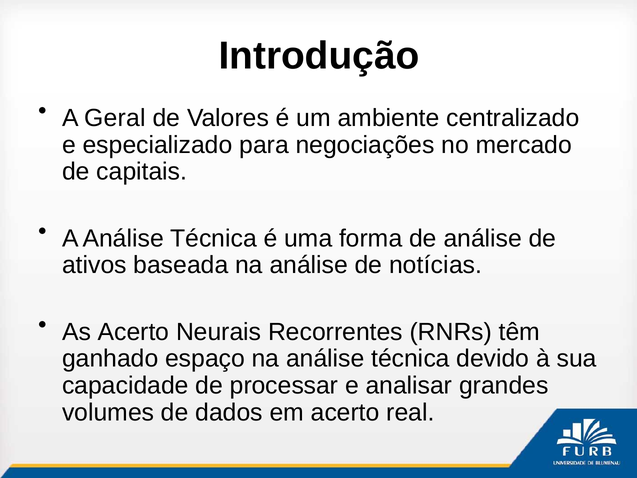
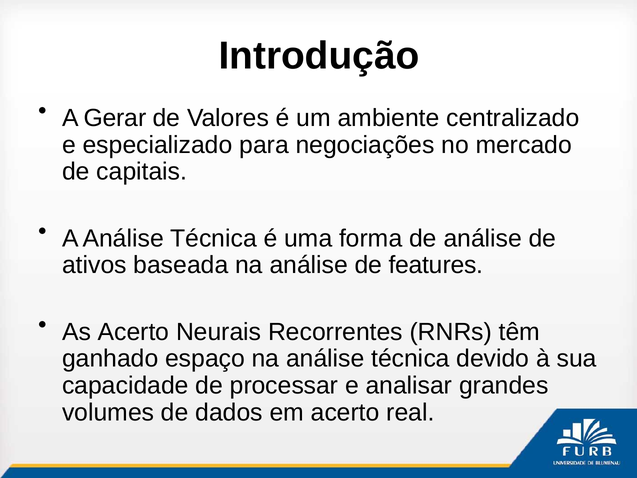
Geral: Geral -> Gerar
notícias: notícias -> features
